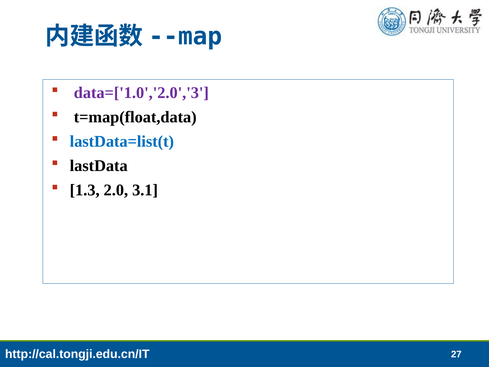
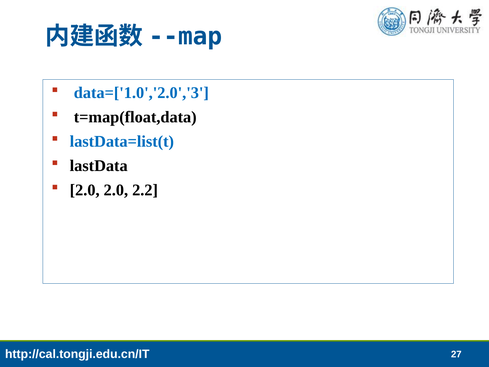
data=['1.0','2.0','3 colour: purple -> blue
1.3 at (85, 190): 1.3 -> 2.0
3.1: 3.1 -> 2.2
